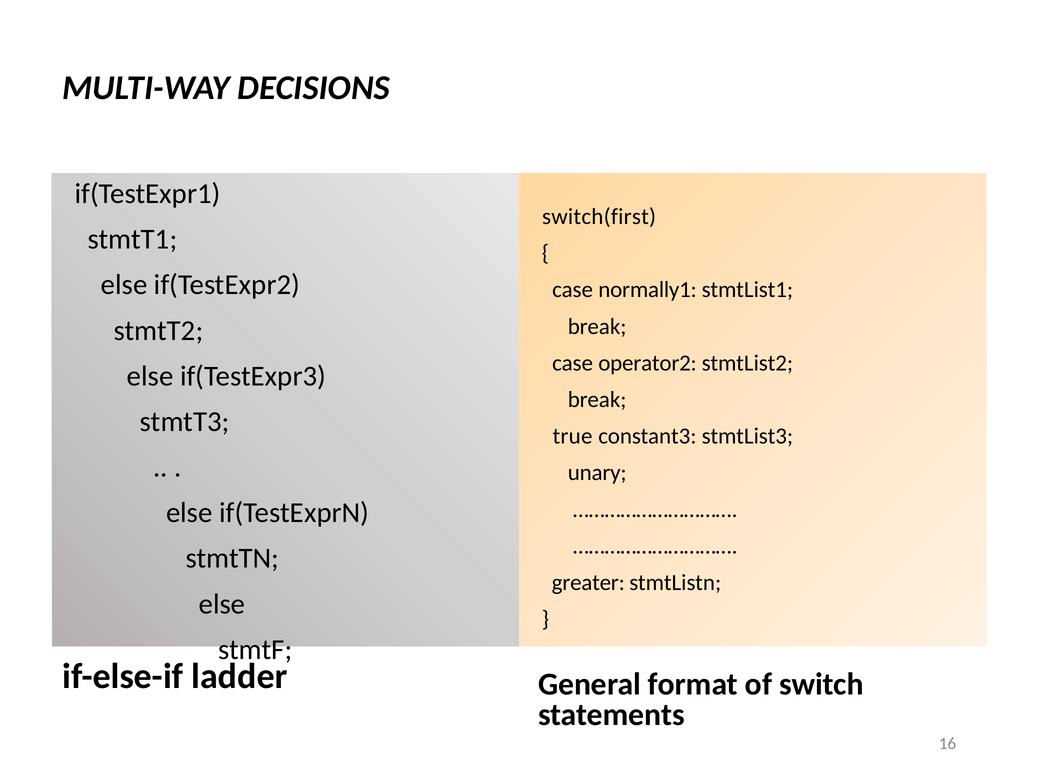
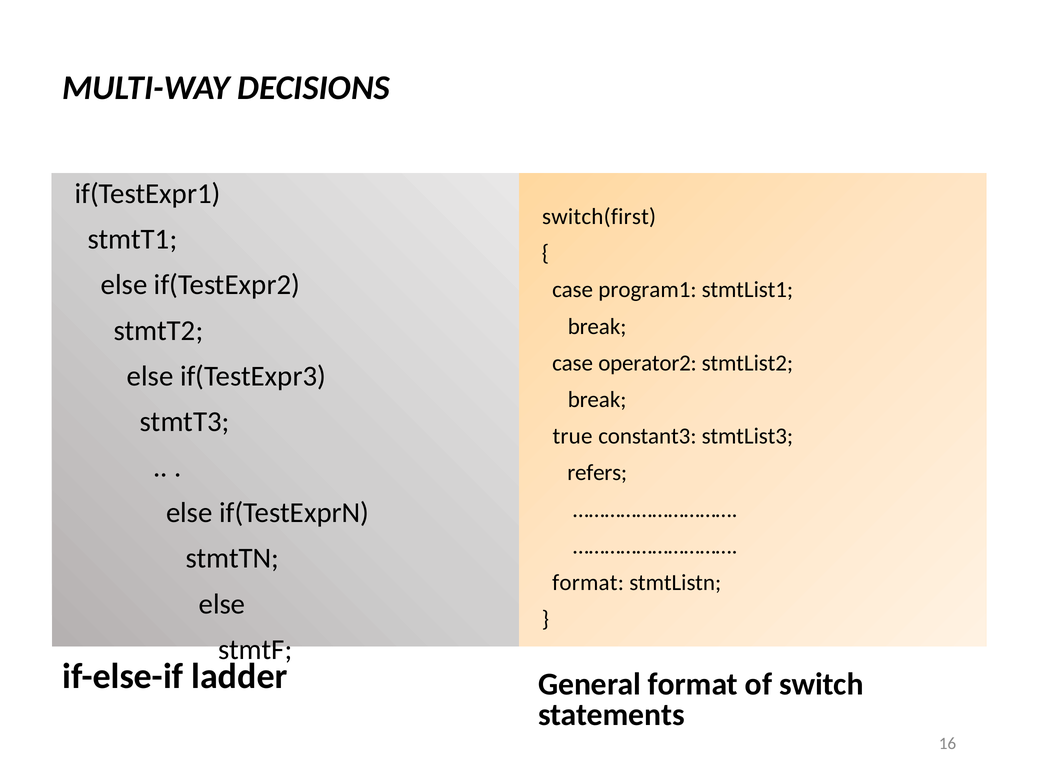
normally1: normally1 -> program1
unary: unary -> refers
greater at (588, 582): greater -> format
